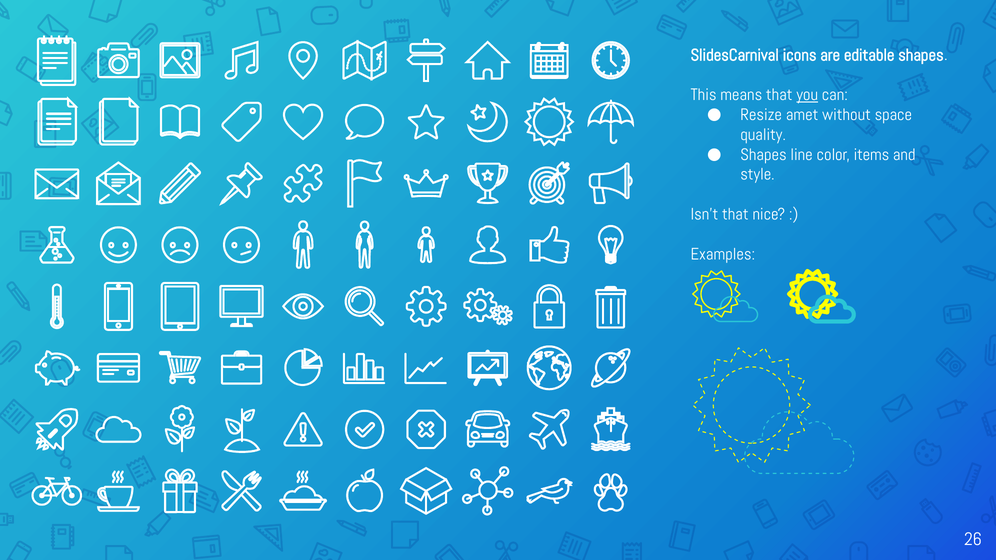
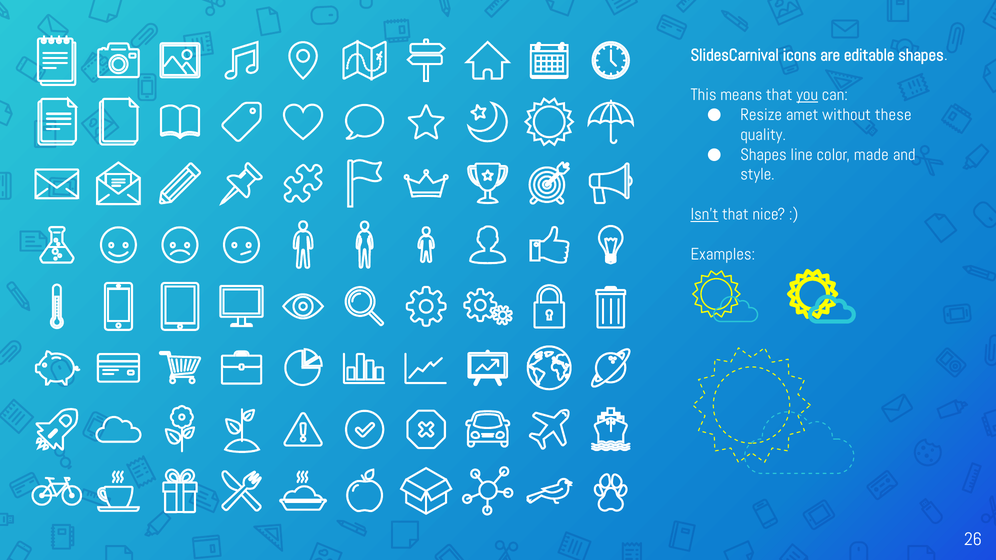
space: space -> these
items: items -> made
Isn’t underline: none -> present
